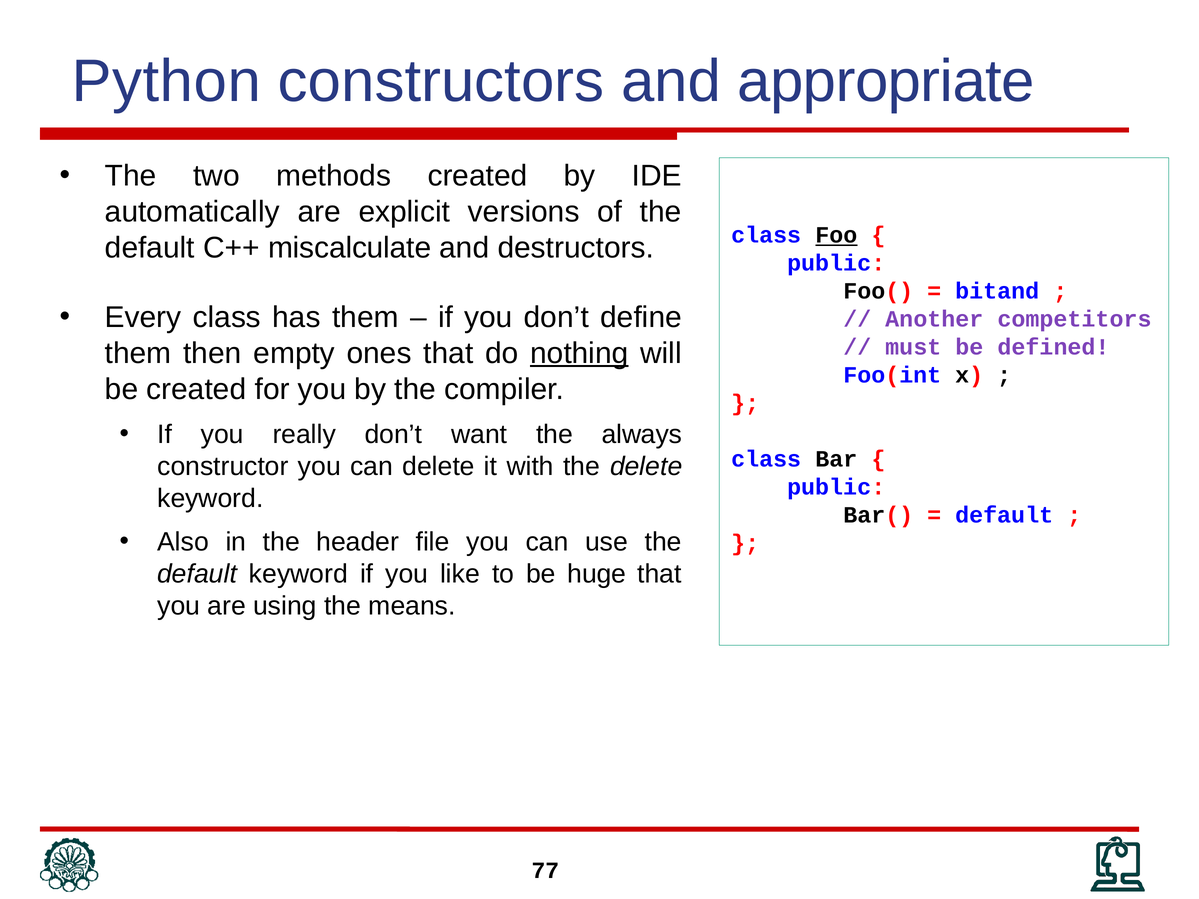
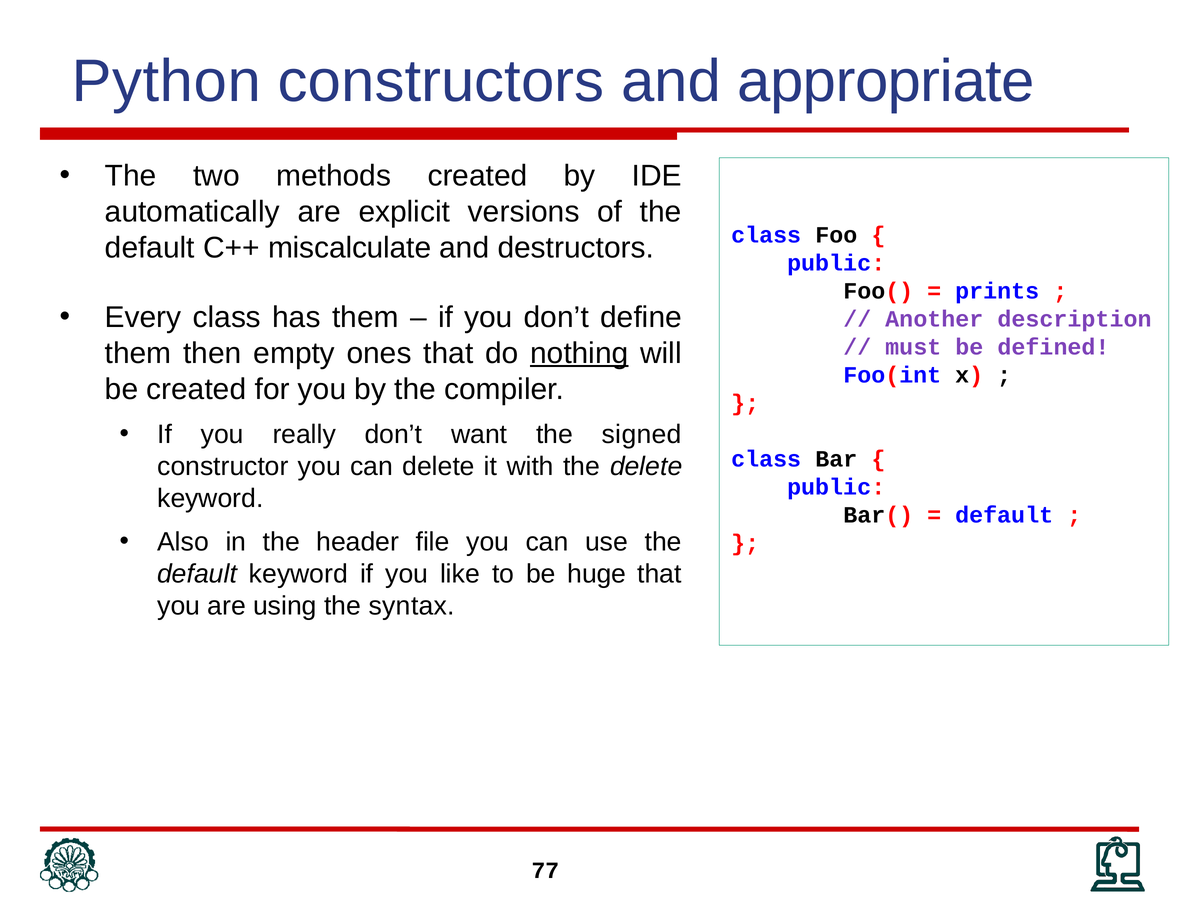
Foo underline: present -> none
bitand: bitand -> prints
competitors: competitors -> description
always: always -> signed
means: means -> syntax
